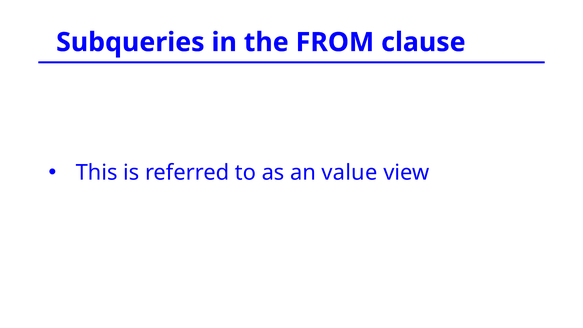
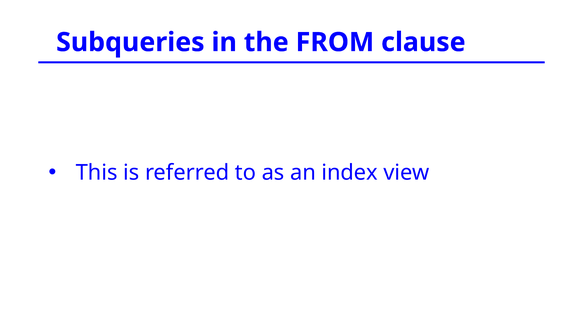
value: value -> index
